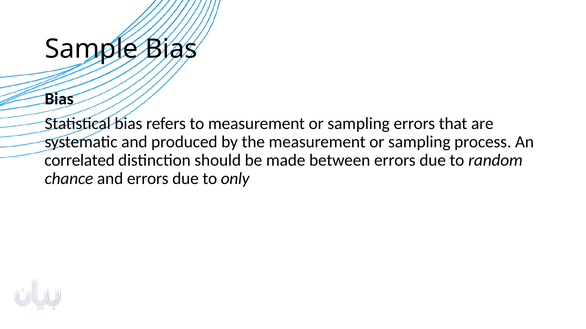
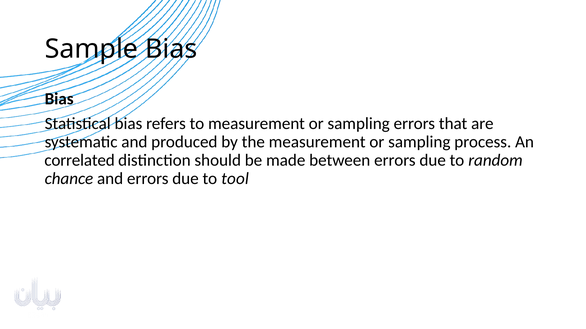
only: only -> tool
